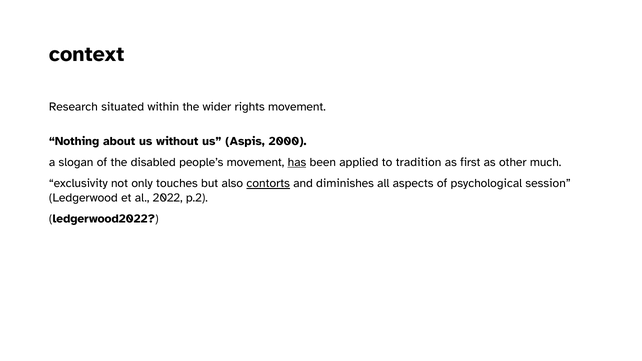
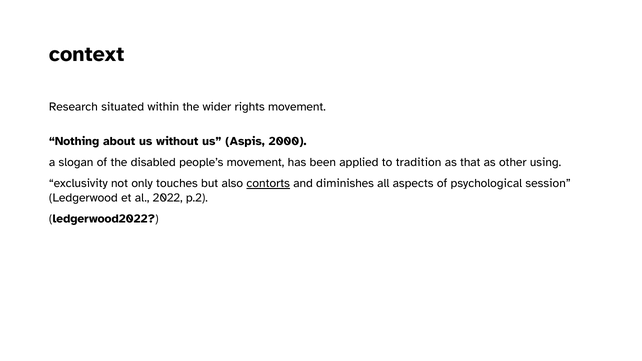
has underline: present -> none
first: first -> that
much: much -> using
